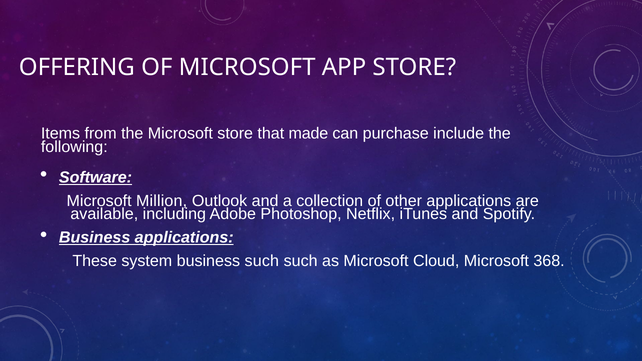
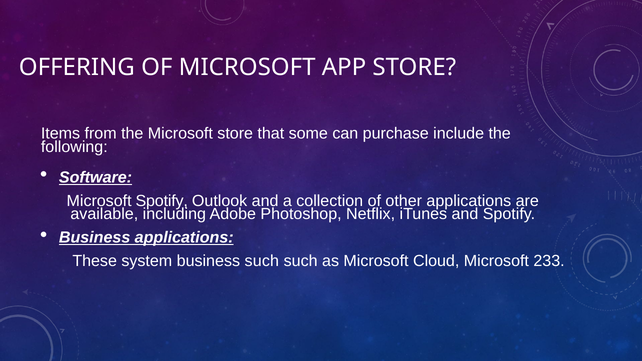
made: made -> some
Microsoft Million: Million -> Spotify
368: 368 -> 233
